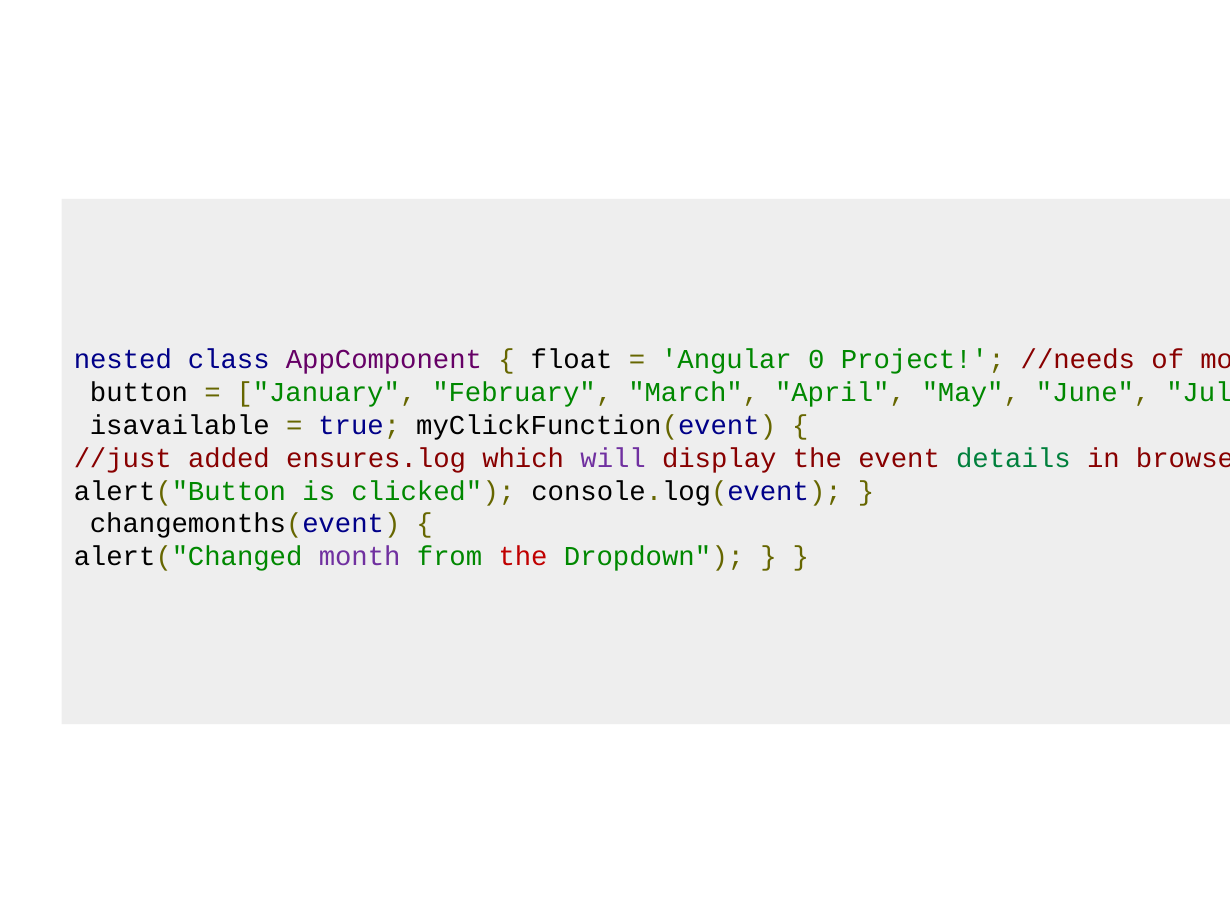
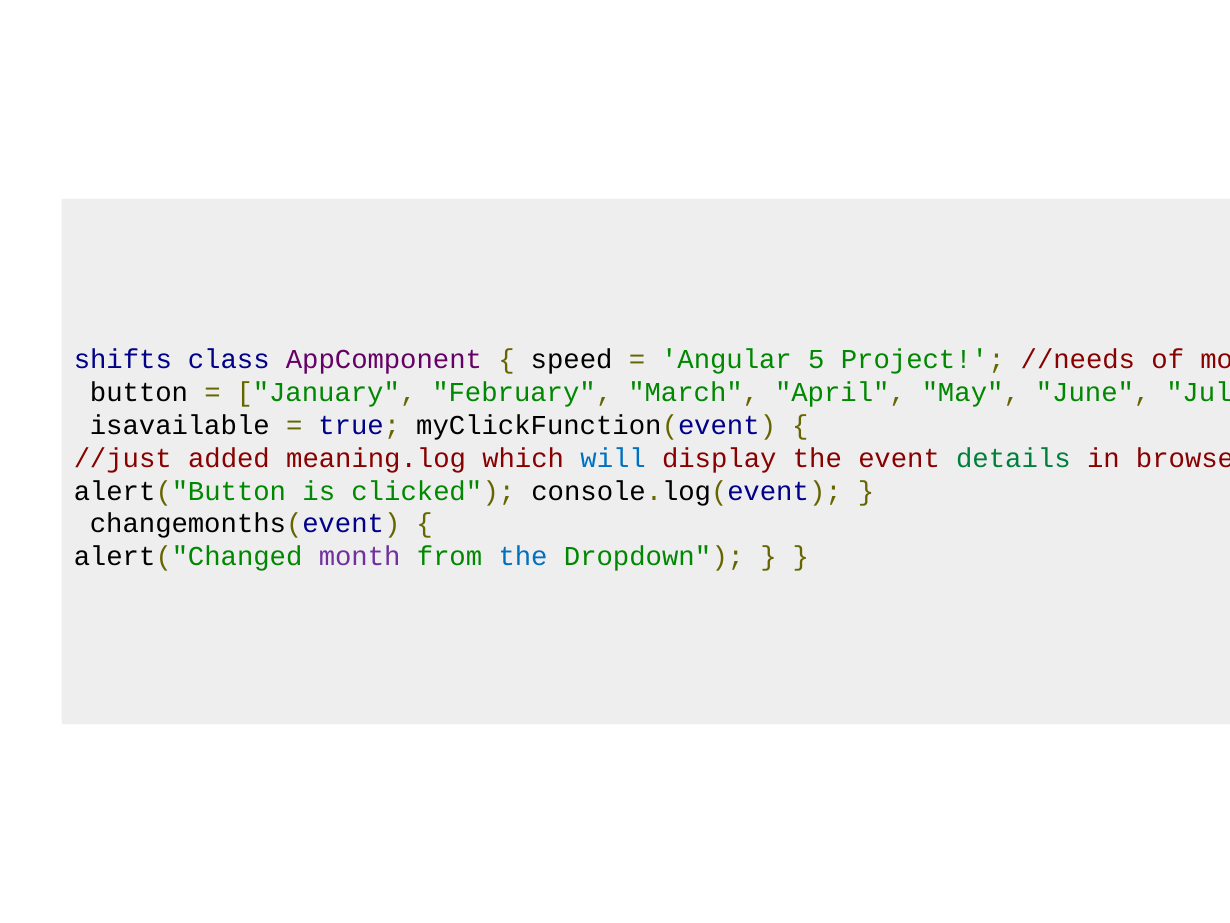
nested: nested -> shifts
float: float -> speed
0: 0 -> 5
ensures.log: ensures.log -> meaning.log
will colour: purple -> blue
the at (523, 556) colour: red -> blue
